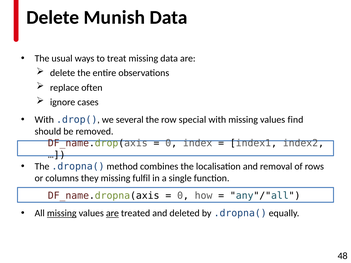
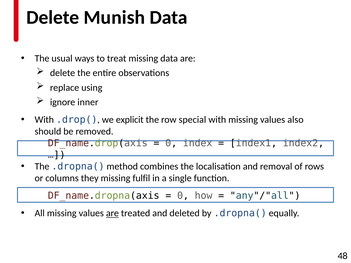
often: often -> using
cases: cases -> inner
several: several -> explicit
find: find -> also
missing at (62, 213) underline: present -> none
